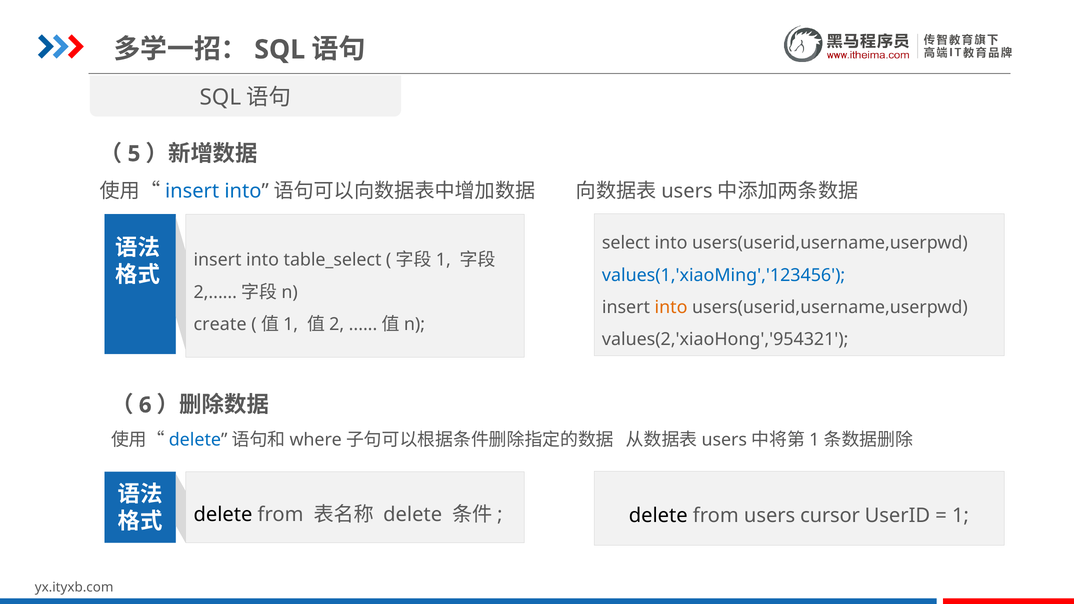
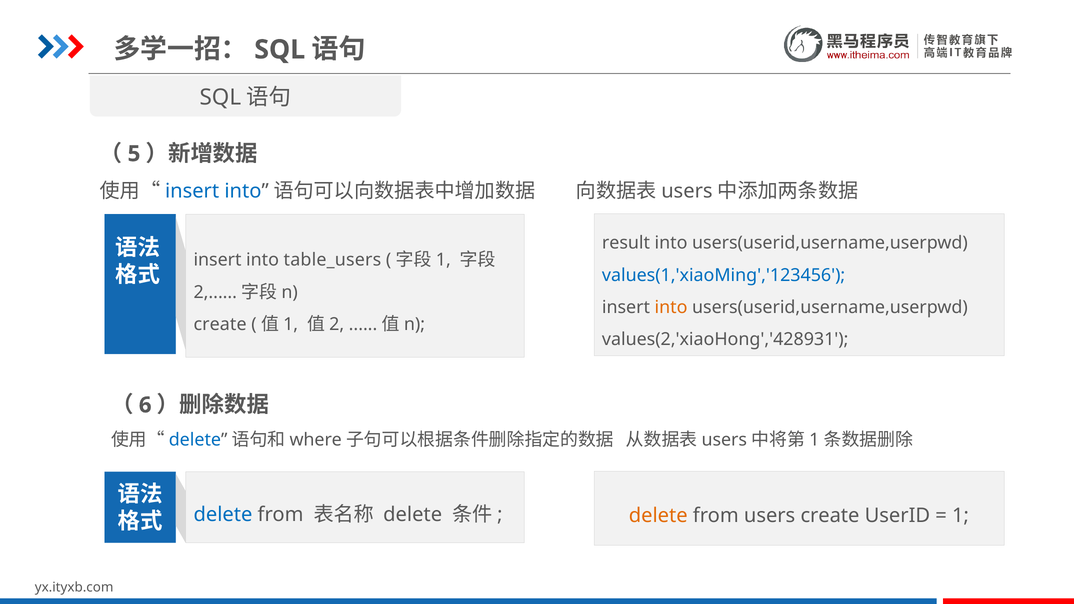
select: select -> result
table_select: table_select -> table_users
values(2,'xiaoHong','954321: values(2,'xiaoHong','954321 -> values(2,'xiaoHong','428931
delete at (223, 515) colour: black -> blue
delete at (658, 516) colour: black -> orange
users cursor: cursor -> create
